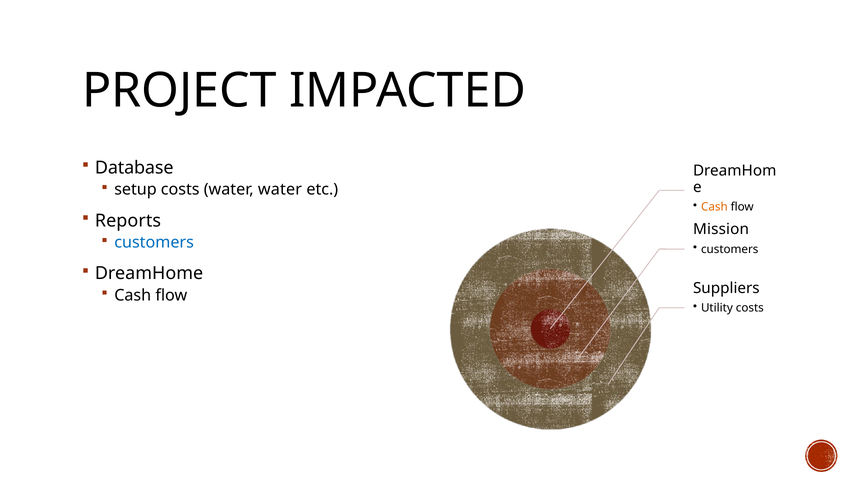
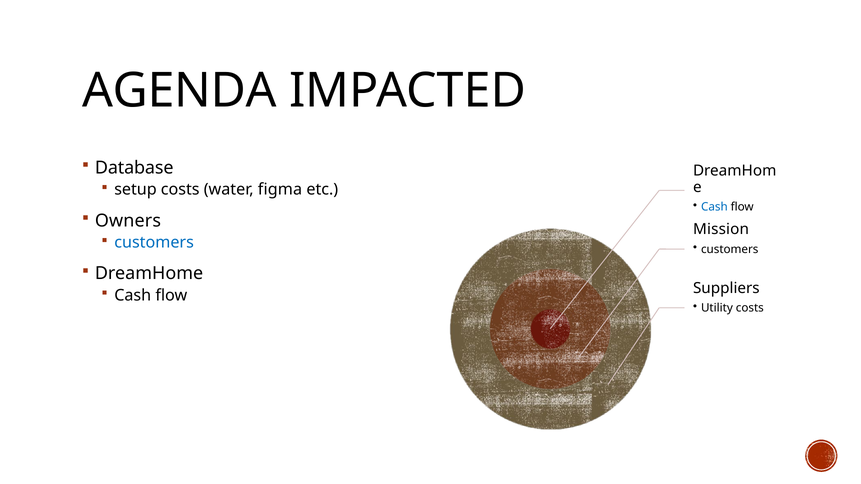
PROJECT: PROJECT -> AGENDA
water water: water -> figma
Cash at (714, 207) colour: orange -> blue
Reports: Reports -> Owners
